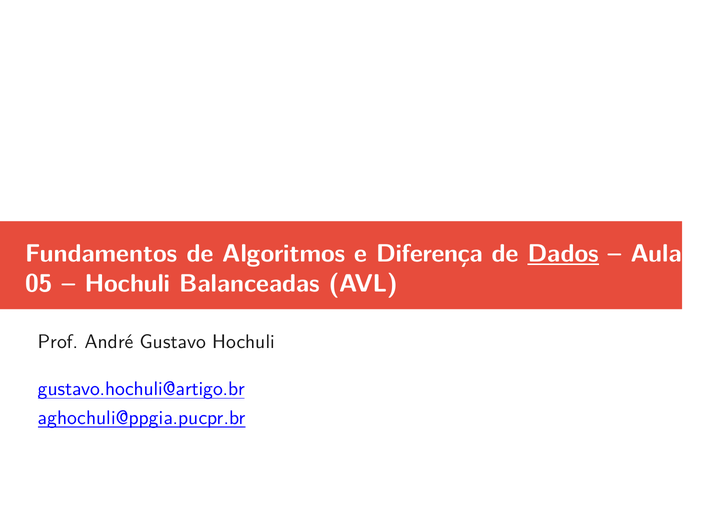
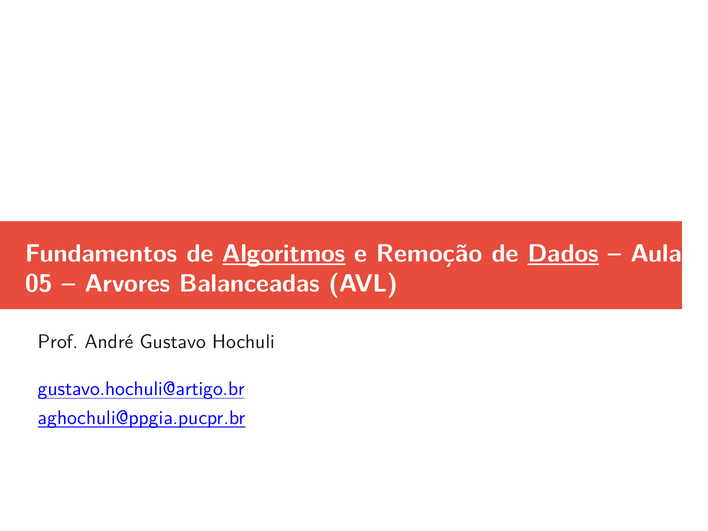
Algoritmos underline: none -> present
Diferença: Diferença -> Remoção
Hochuli at (128, 283): Hochuli -> Arvores
